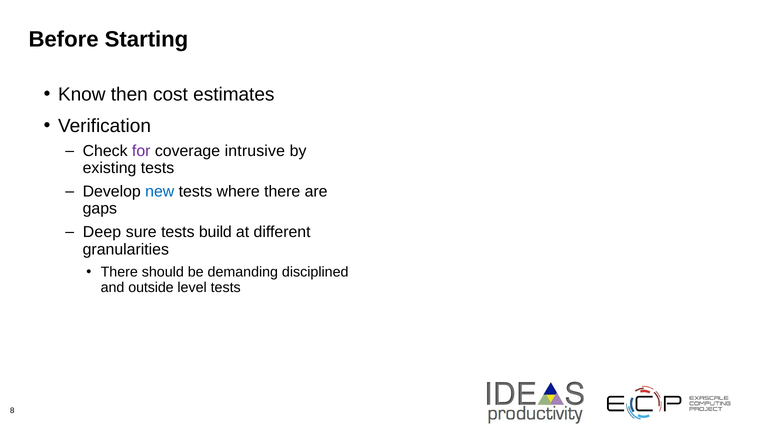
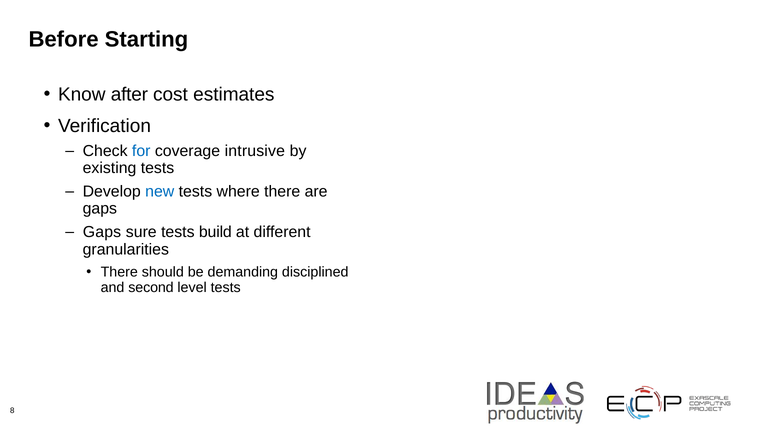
then: then -> after
for colour: purple -> blue
Deep at (102, 232): Deep -> Gaps
outside: outside -> second
